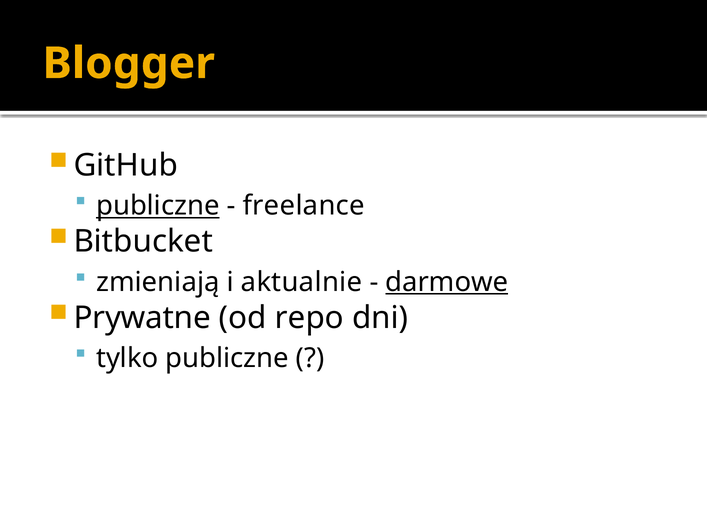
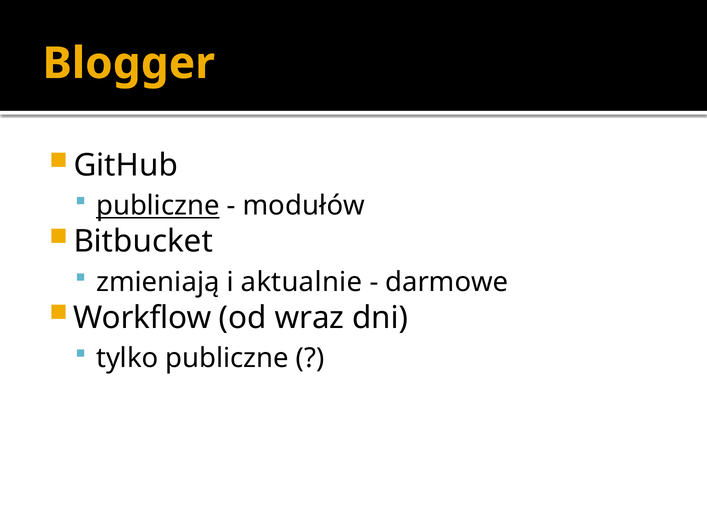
freelance: freelance -> modułów
darmowe underline: present -> none
Prywatne: Prywatne -> Workflow
repo: repo -> wraz
